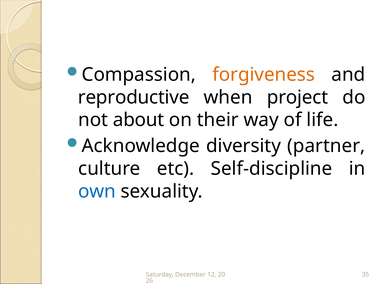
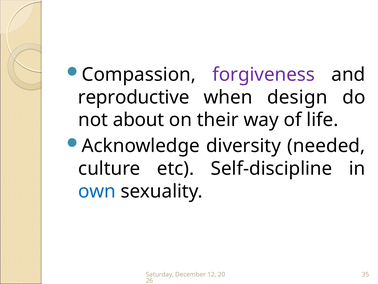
forgiveness colour: orange -> purple
project: project -> design
partner: partner -> needed
